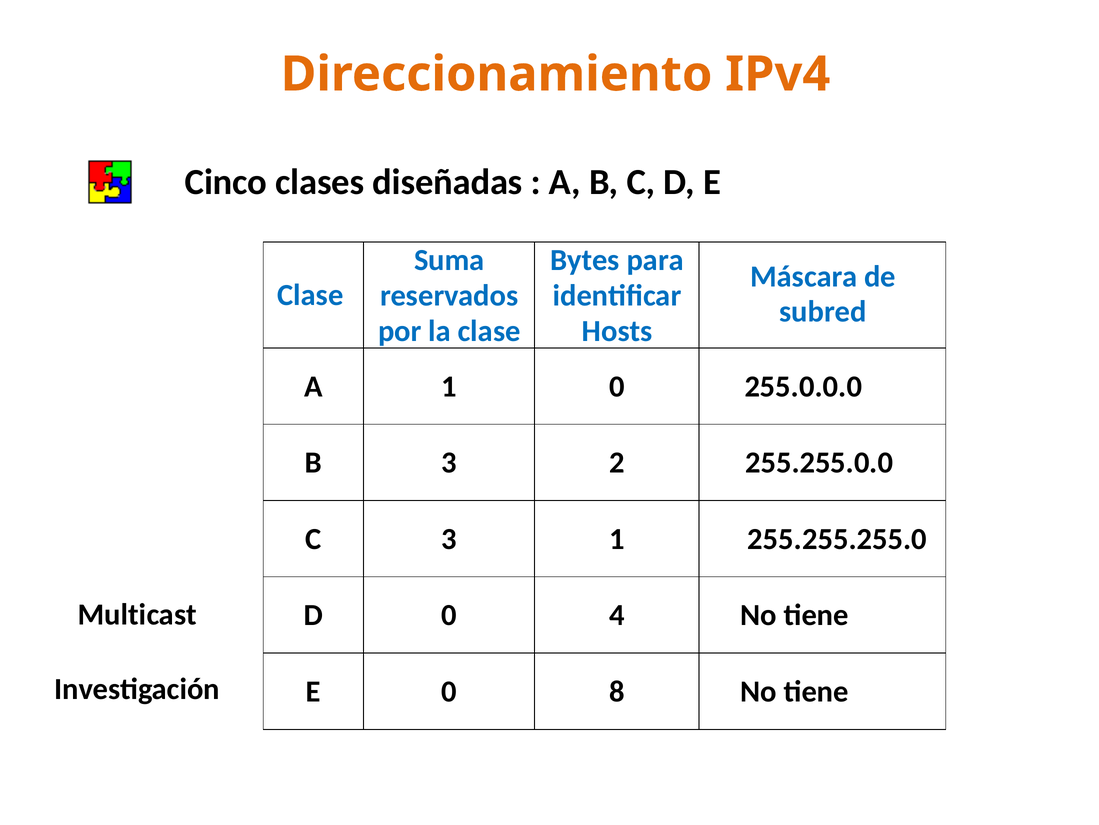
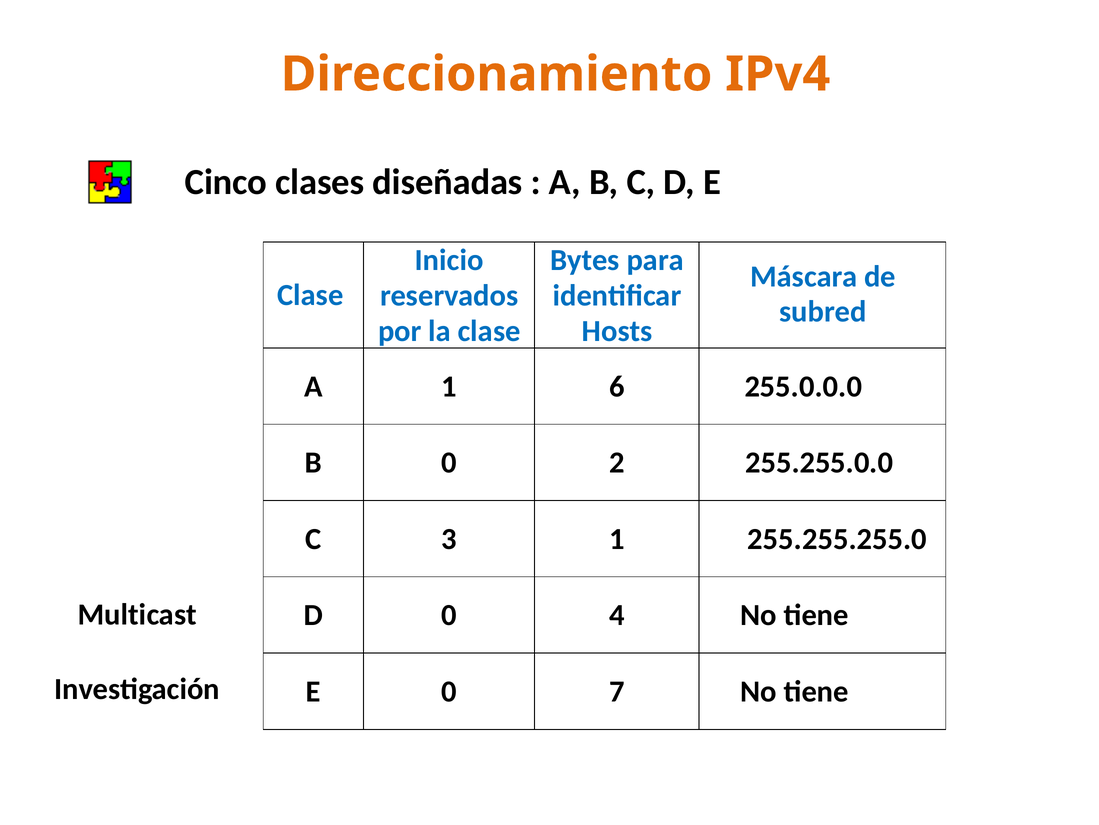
Suma: Suma -> Inicio
1 0: 0 -> 6
B 3: 3 -> 0
8: 8 -> 7
